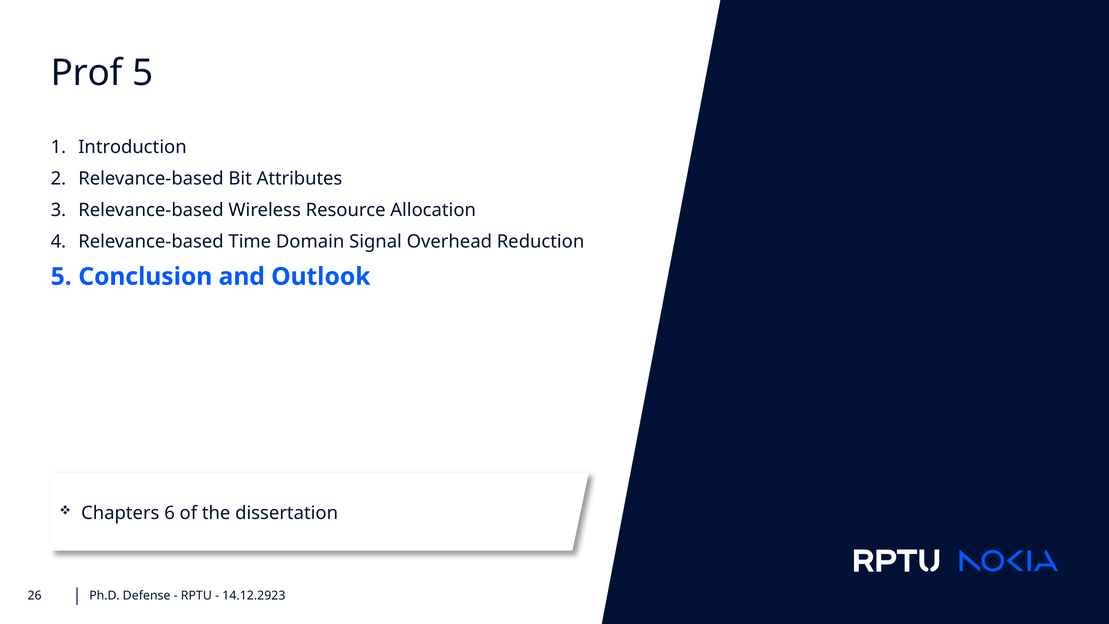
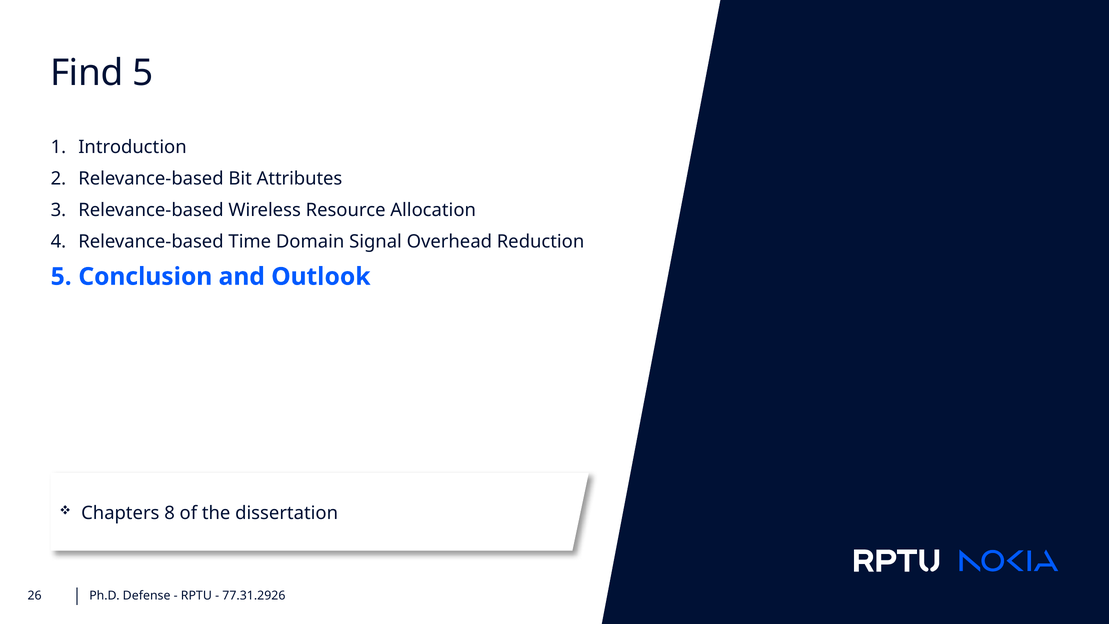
Prof: Prof -> Find
6: 6 -> 8
14.12.2923: 14.12.2923 -> 77.31.2926
